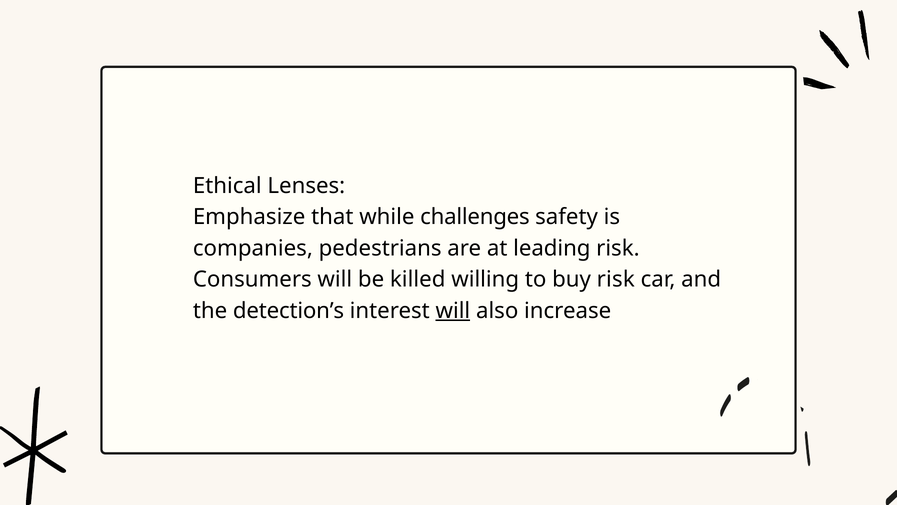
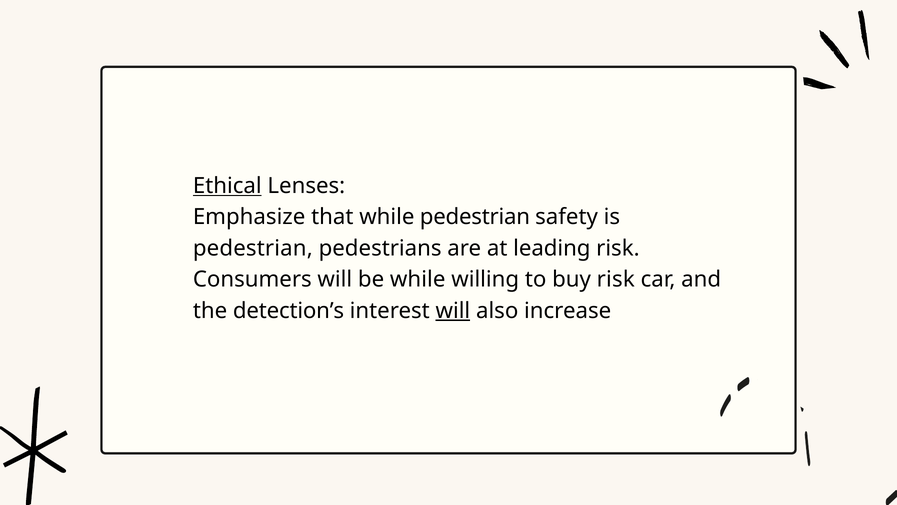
Ethical underline: none -> present
while challenges: challenges -> pedestrian
companies at (253, 248): companies -> pedestrian
be killed: killed -> while
